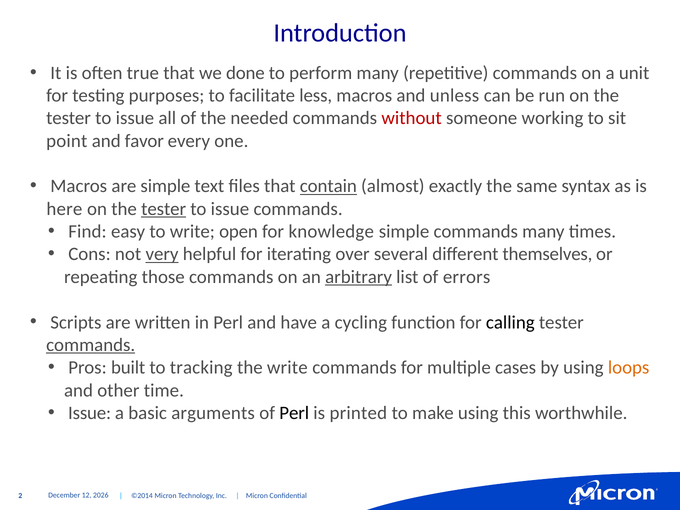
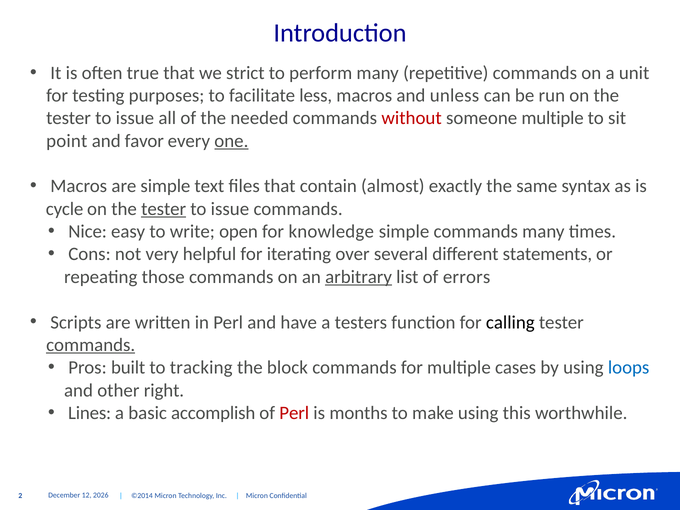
done: done -> strict
someone working: working -> multiple
one underline: none -> present
contain underline: present -> none
here: here -> cycle
Find: Find -> Nice
very underline: present -> none
themselves: themselves -> statements
cycling: cycling -> testers
the write: write -> block
loops colour: orange -> blue
time: time -> right
Issue at (90, 413): Issue -> Lines
arguments: arguments -> accomplish
Perl at (294, 413) colour: black -> red
printed: printed -> months
